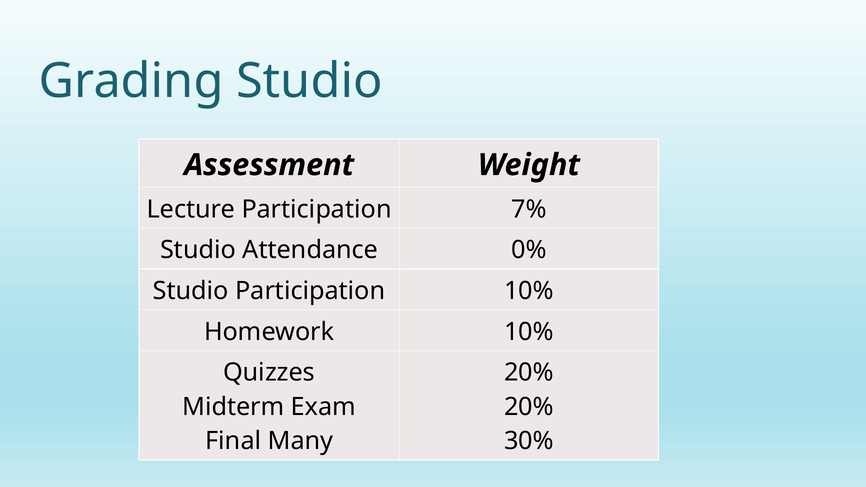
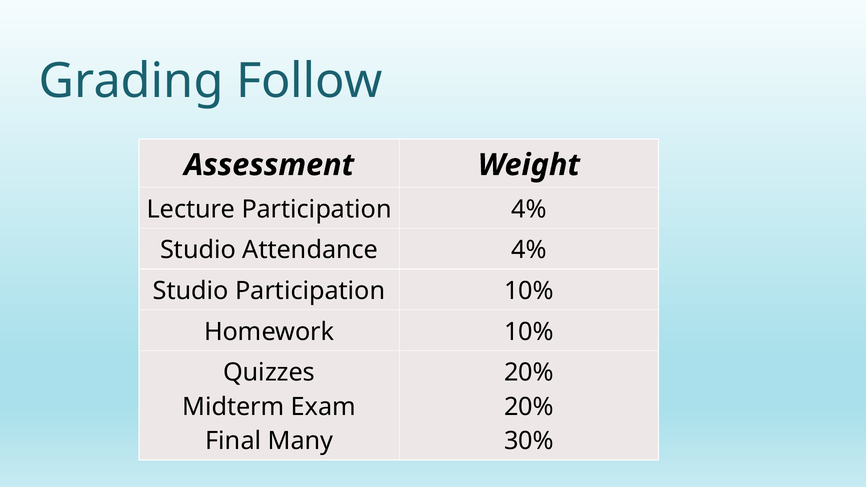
Grading Studio: Studio -> Follow
Participation 7%: 7% -> 4%
Attendance 0%: 0% -> 4%
